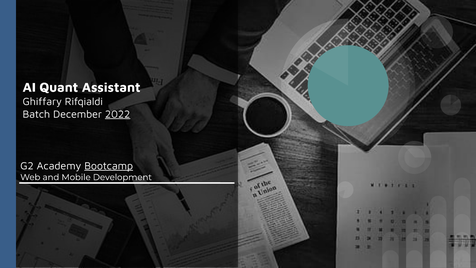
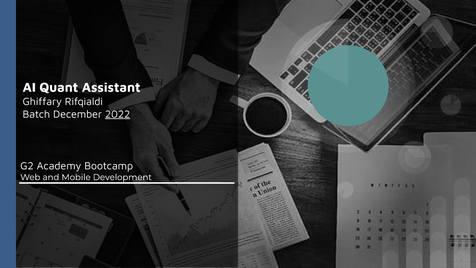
Bootcamp underline: present -> none
